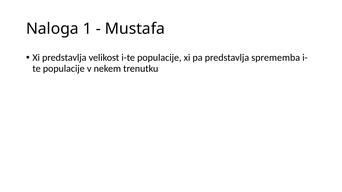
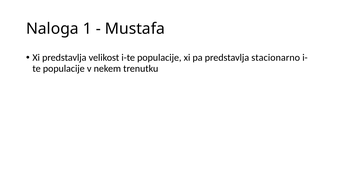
sprememba: sprememba -> stacionarno
